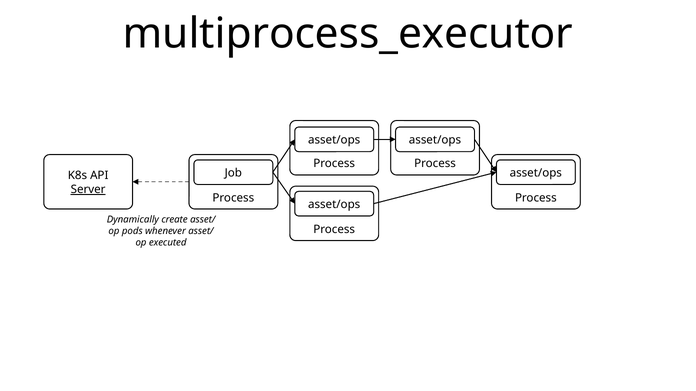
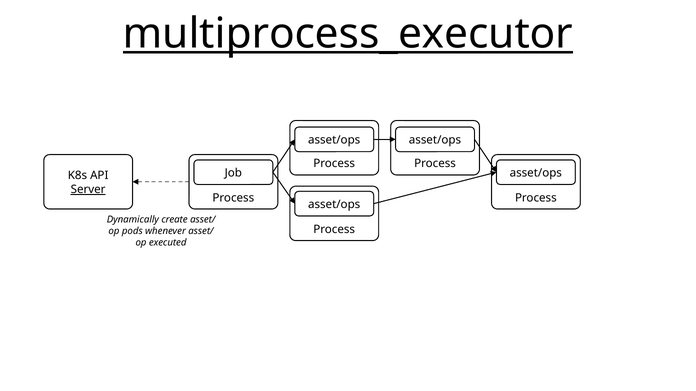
multiprocess_executor underline: none -> present
